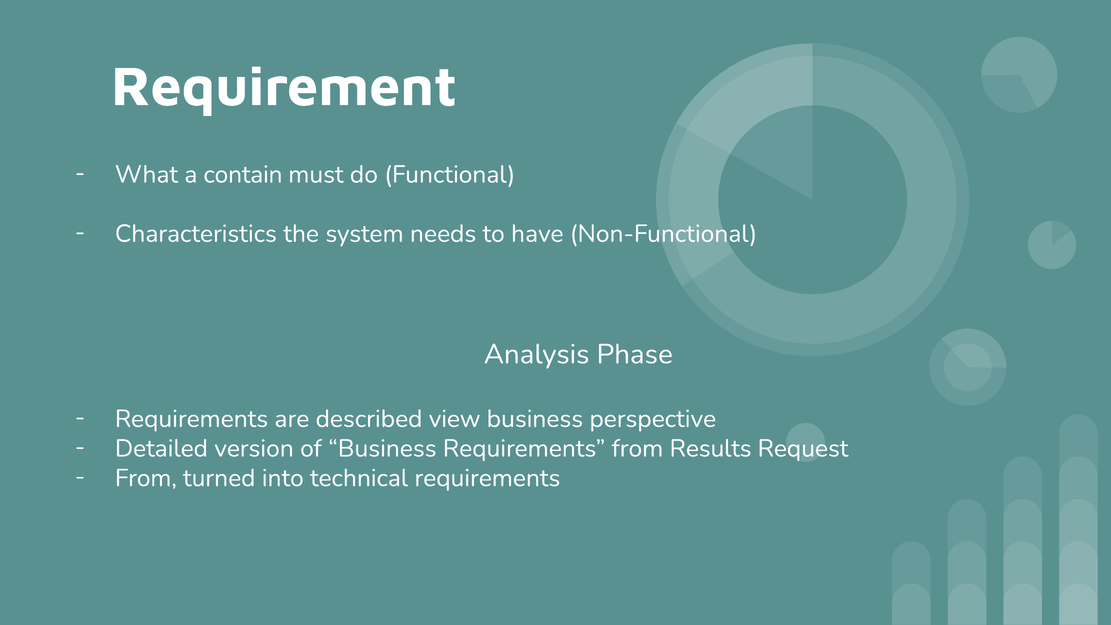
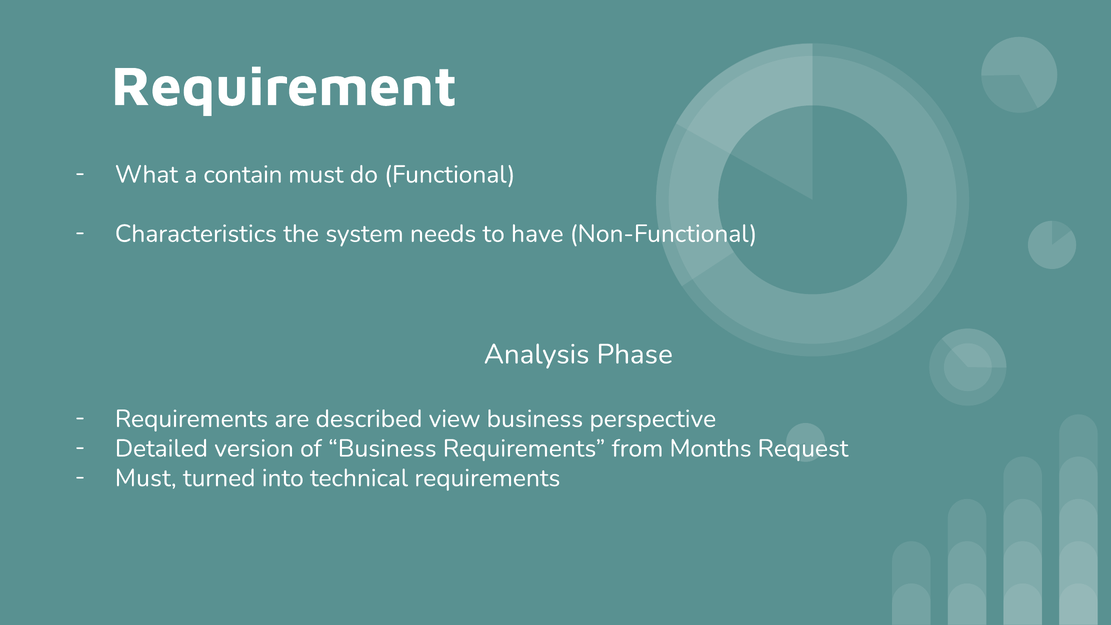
Results: Results -> Months
From at (146, 478): From -> Must
